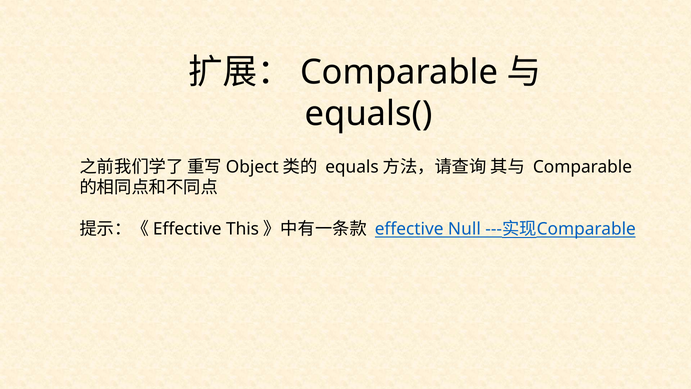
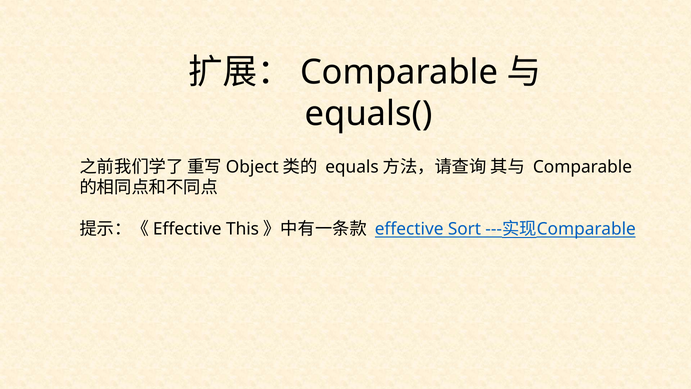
Null: Null -> Sort
